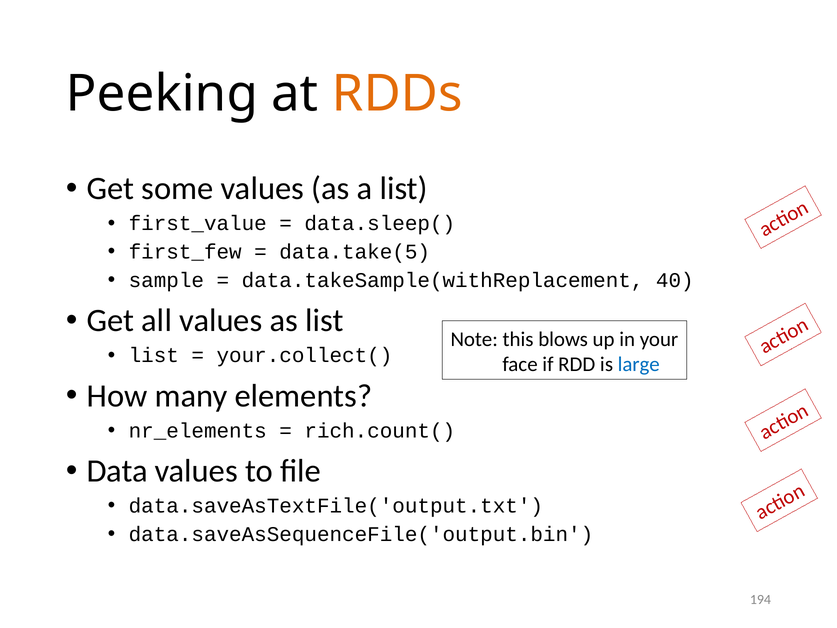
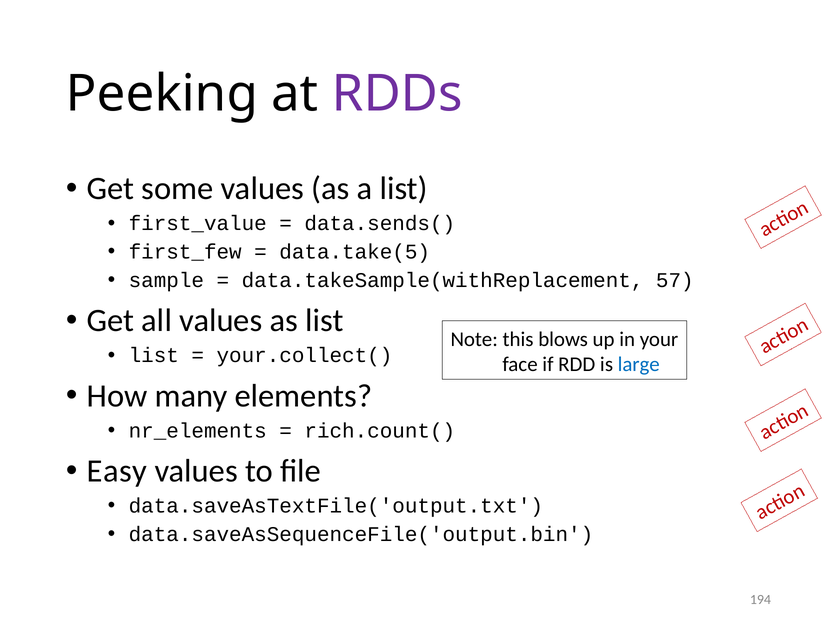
RDDs colour: orange -> purple
data.sleep(: data.sleep( -> data.sends(
40: 40 -> 57
Data: Data -> Easy
